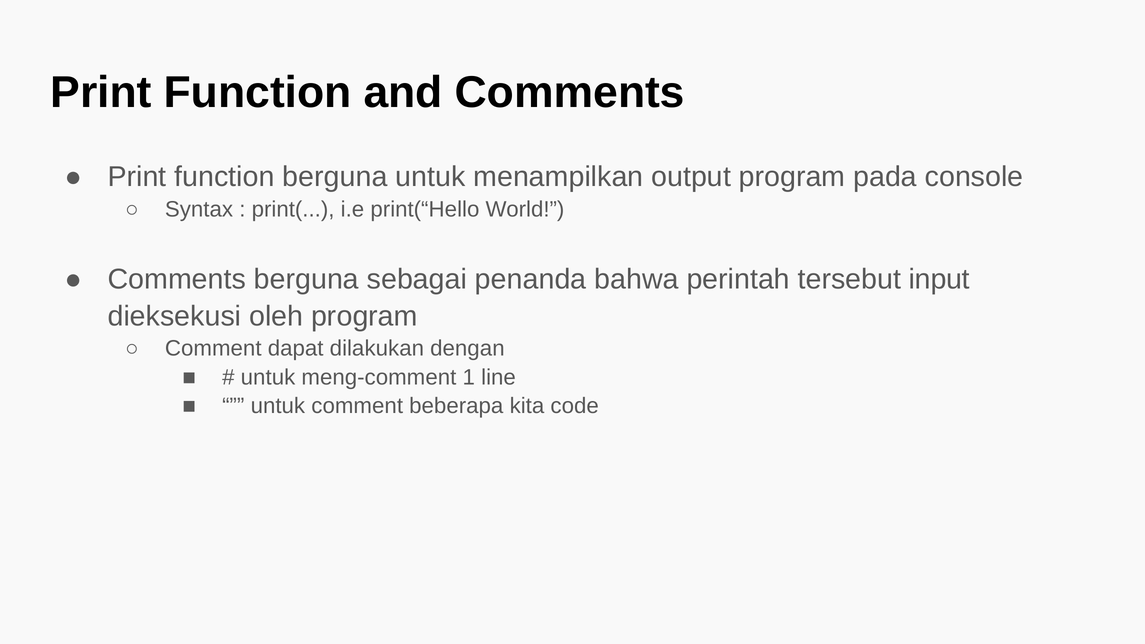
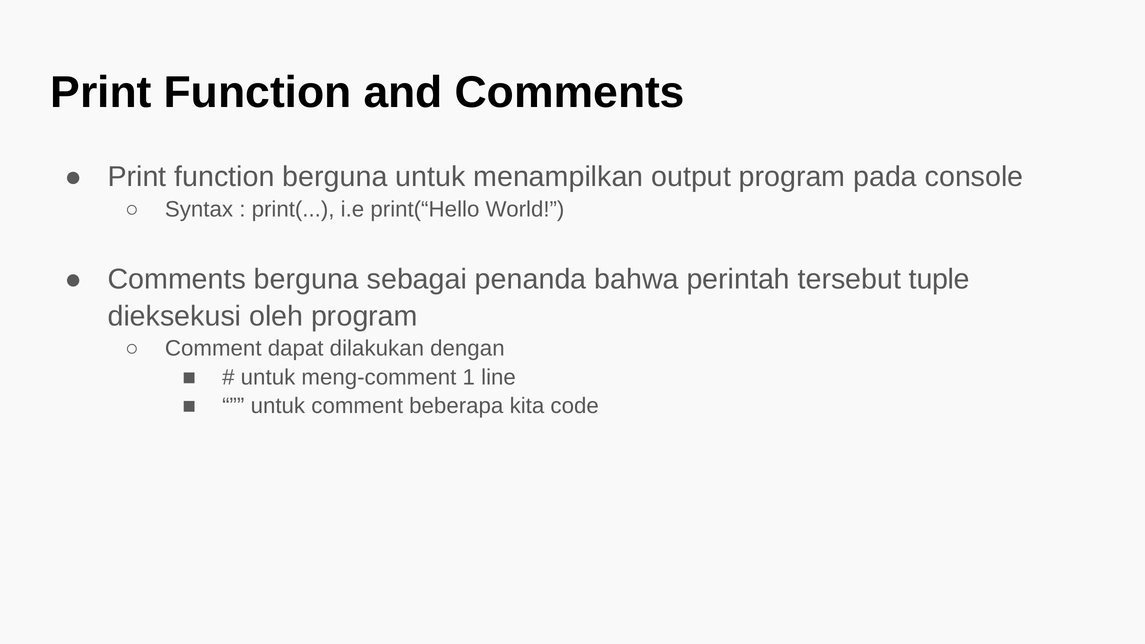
input: input -> tuple
